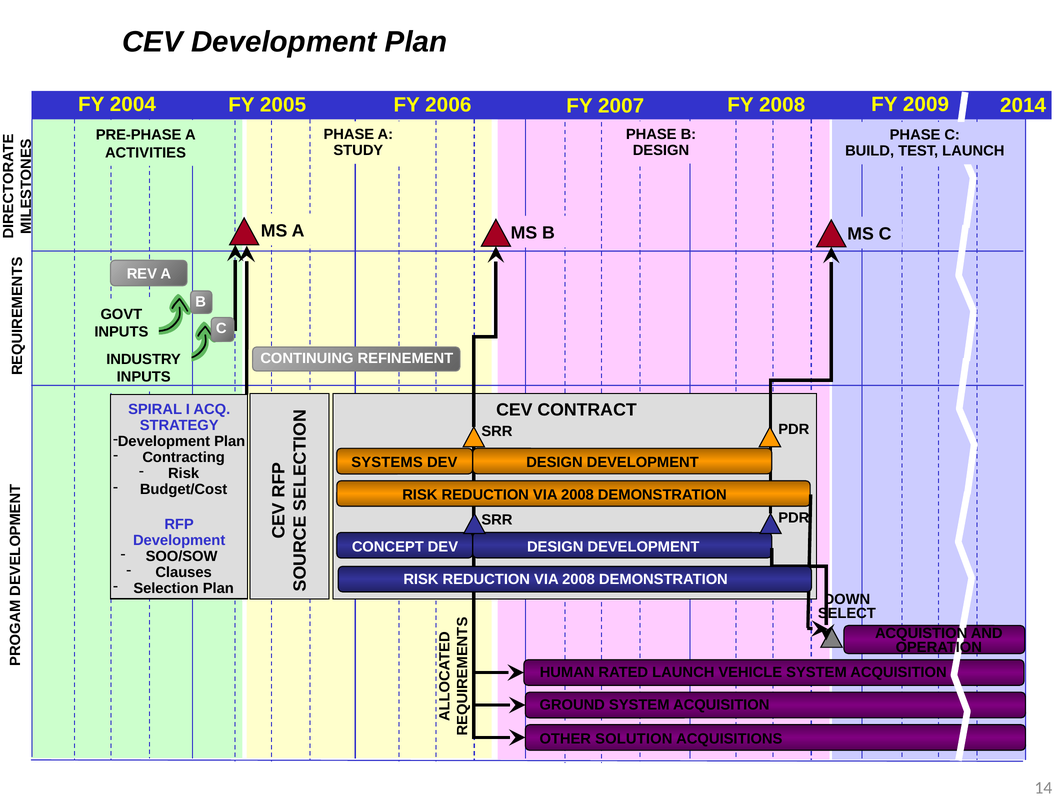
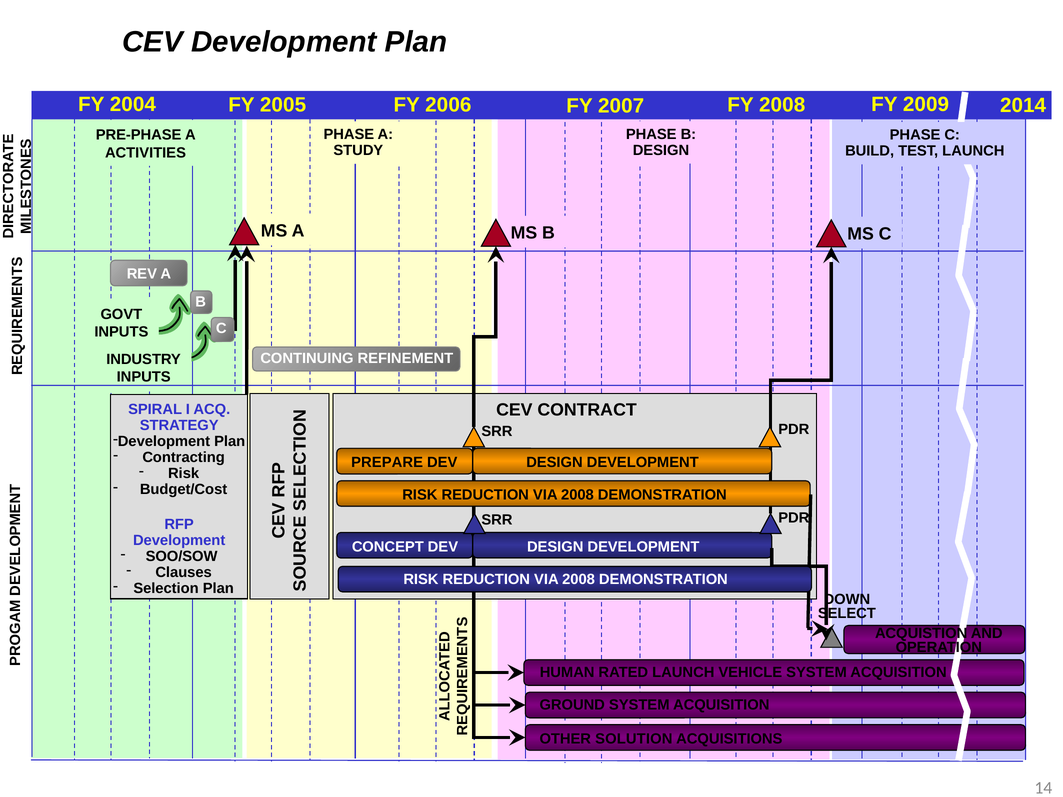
SYSTEMS: SYSTEMS -> PREPARE
